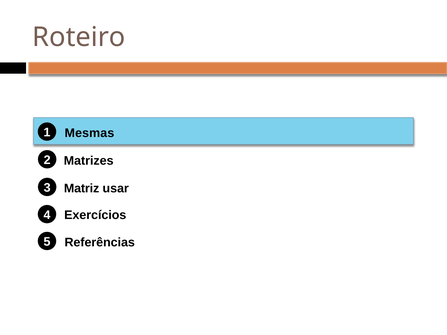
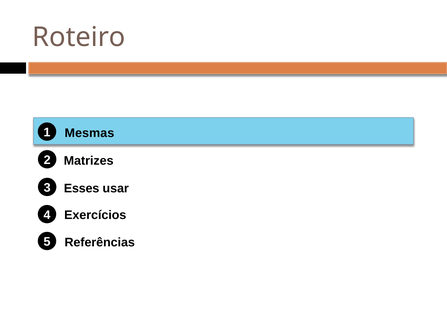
Matriz: Matriz -> Esses
